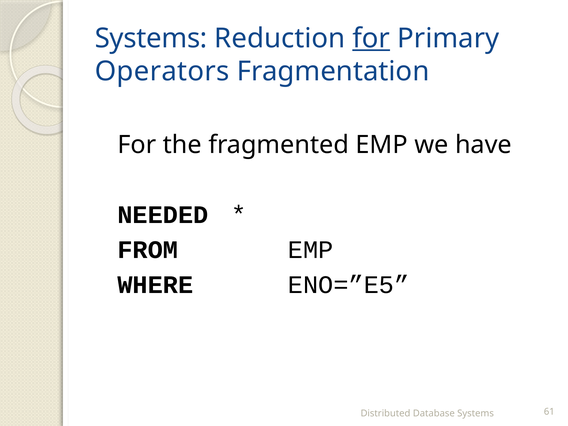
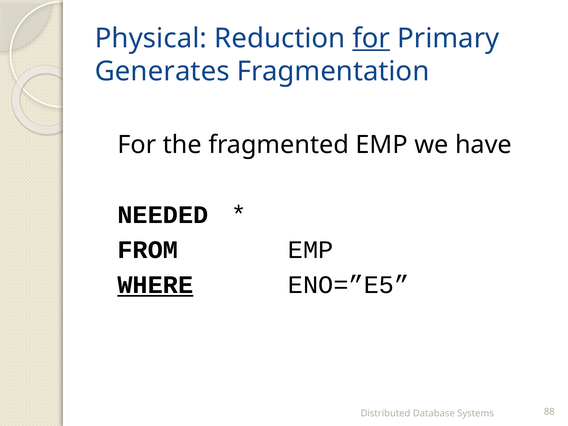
Systems at (151, 38): Systems -> Physical
Operators: Operators -> Generates
WHERE underline: none -> present
61: 61 -> 88
